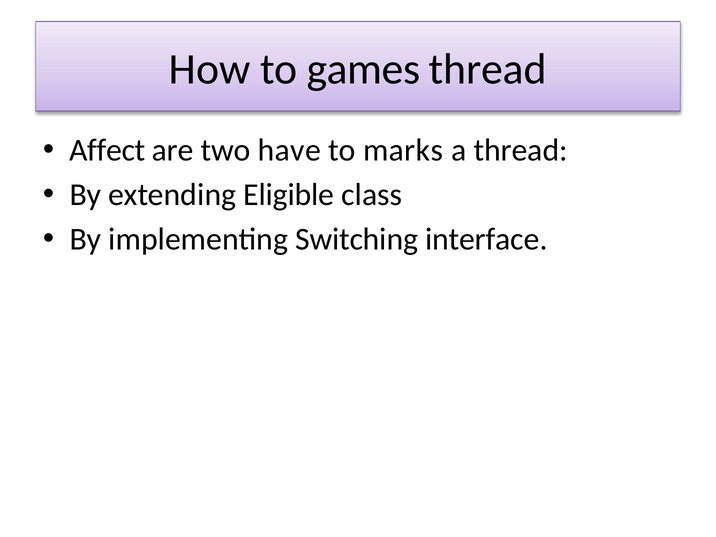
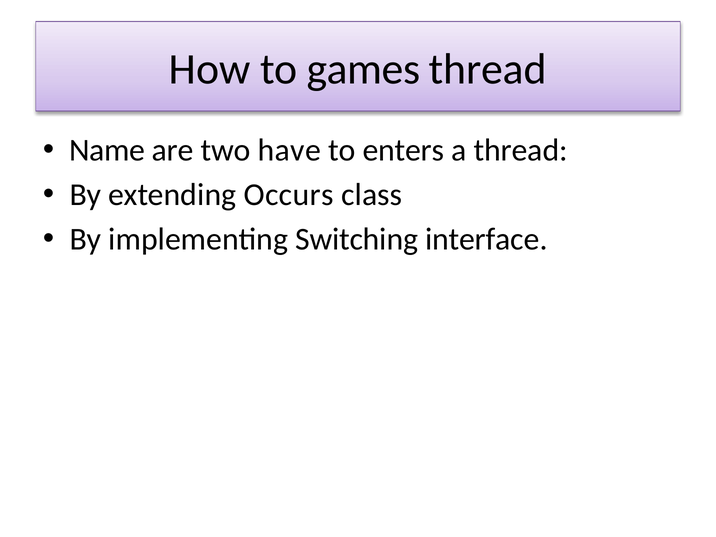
Affect: Affect -> Name
marks: marks -> enters
Eligible: Eligible -> Occurs
